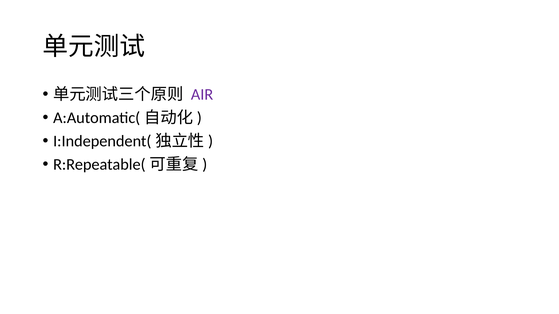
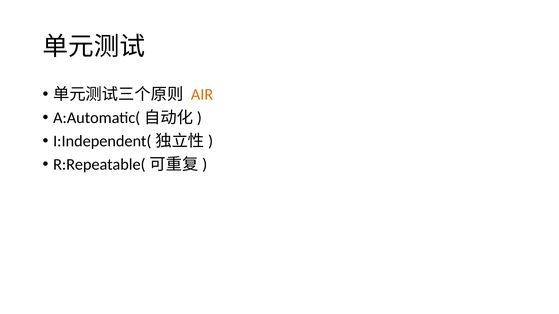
AIR colour: purple -> orange
